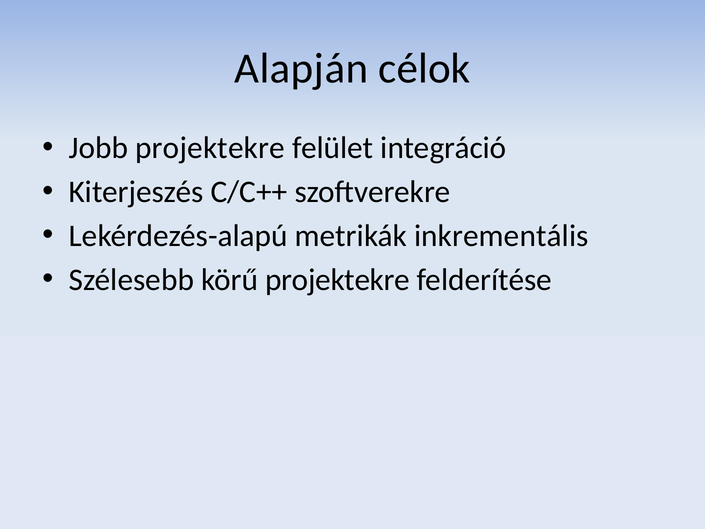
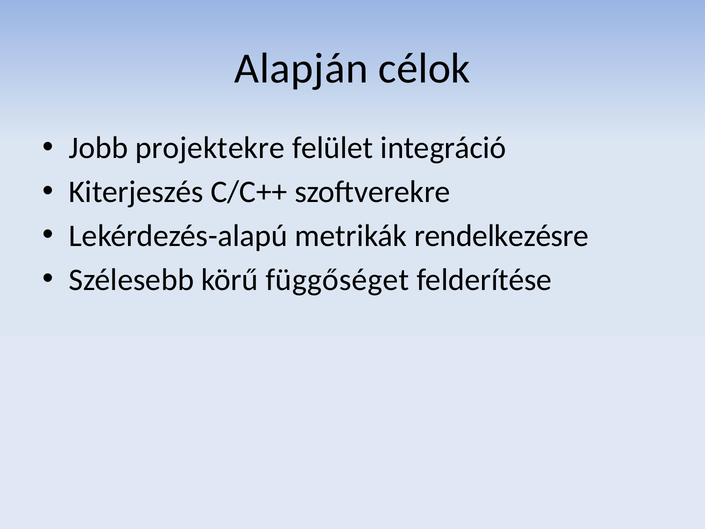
inkrementális: inkrementális -> rendelkezésre
körű projektekre: projektekre -> függőséget
